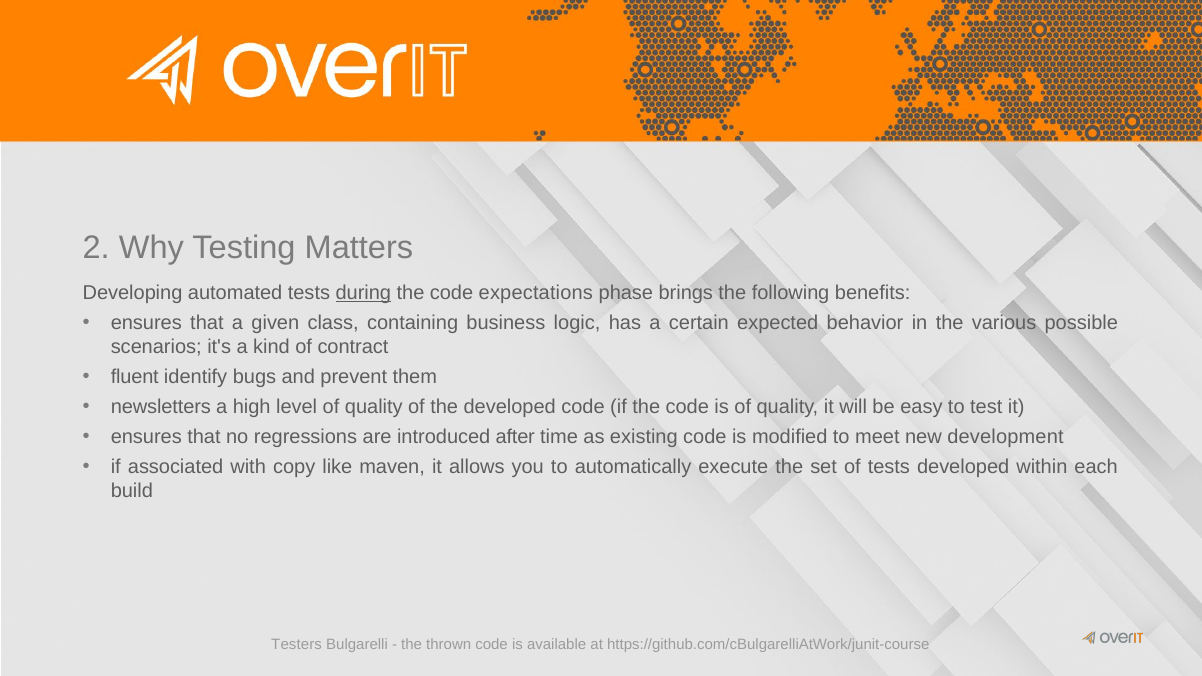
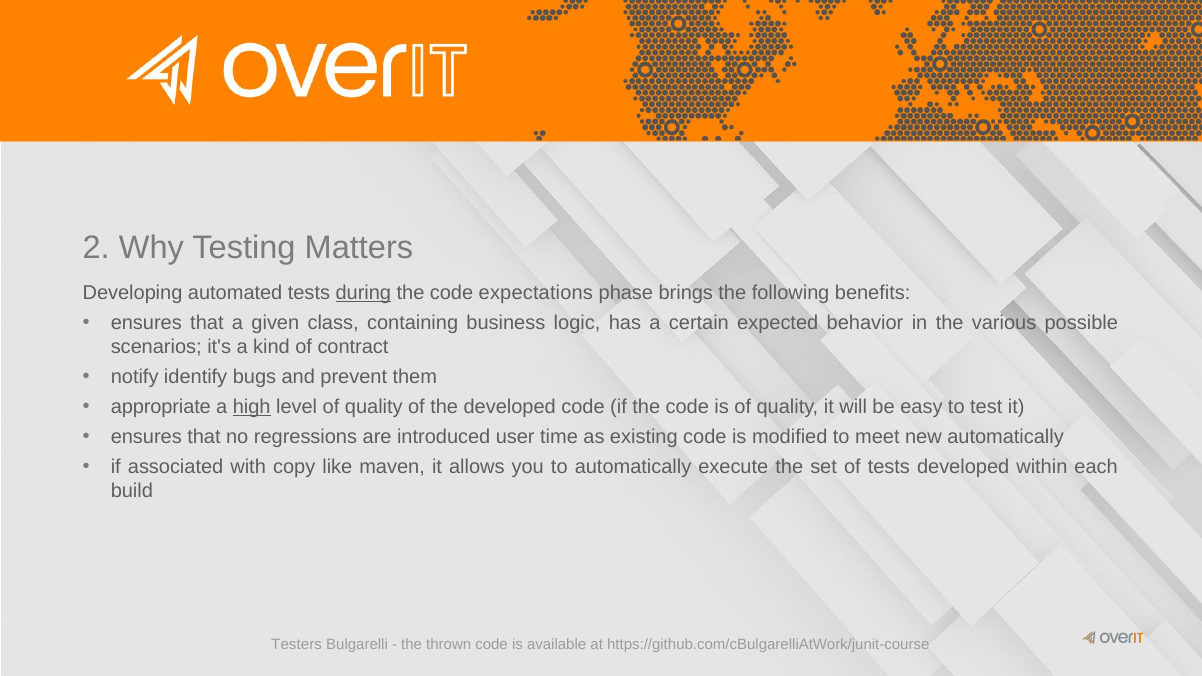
fluent: fluent -> notify
newsletters: newsletters -> appropriate
high underline: none -> present
after: after -> user
new development: development -> automatically
